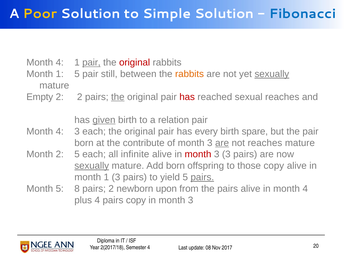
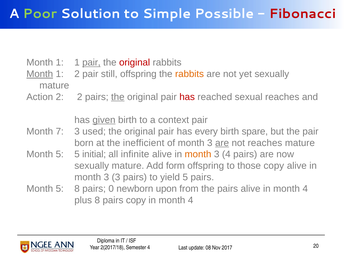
Poor colour: yellow -> light green
Simple Solution: Solution -> Possible
Fibonacci colour: blue -> red
4 at (60, 63): 4 -> 1
Month at (40, 74) underline: none -> present
1 5: 5 -> 2
still between: between -> offspring
sexually at (272, 74) underline: present -> none
Empty: Empty -> Action
relation: relation -> context
4 at (60, 132): 4 -> 7
3 each: each -> used
contribute: contribute -> inefficient
2 at (60, 155): 2 -> 5
5 each: each -> initial
month at (198, 155) colour: red -> orange
3 3: 3 -> 4
sexually at (92, 166) underline: present -> none
Add born: born -> form
1 at (106, 178): 1 -> 3
pairs at (202, 178) underline: present -> none
pairs 2: 2 -> 0
plus 4: 4 -> 8
3 at (191, 201): 3 -> 4
